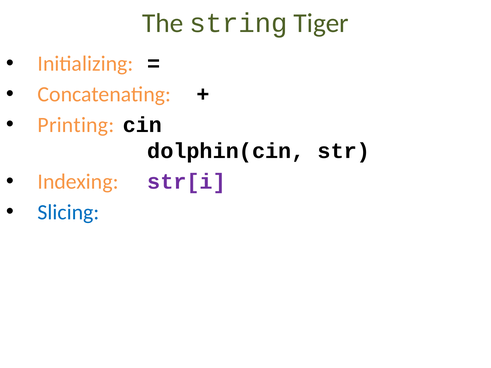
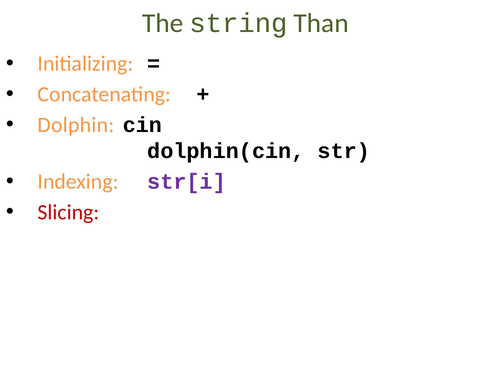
Tiger: Tiger -> Than
Printing: Printing -> Dolphin
Slicing colour: blue -> red
